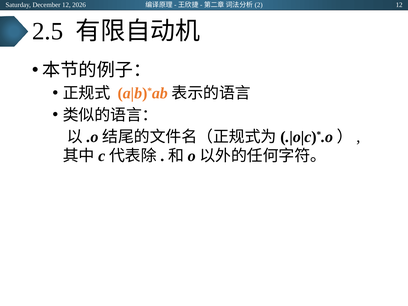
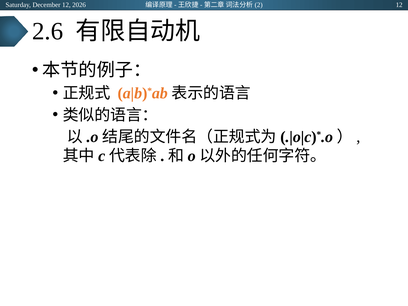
2.5: 2.5 -> 2.6
